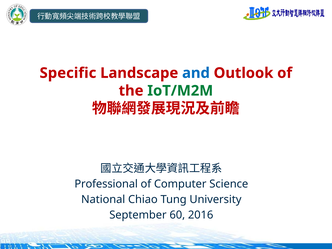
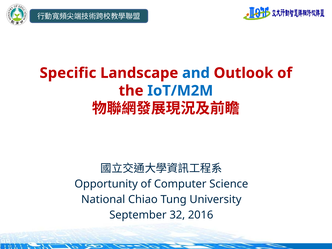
IoT/M2M colour: green -> blue
Professional: Professional -> Opportunity
60: 60 -> 32
